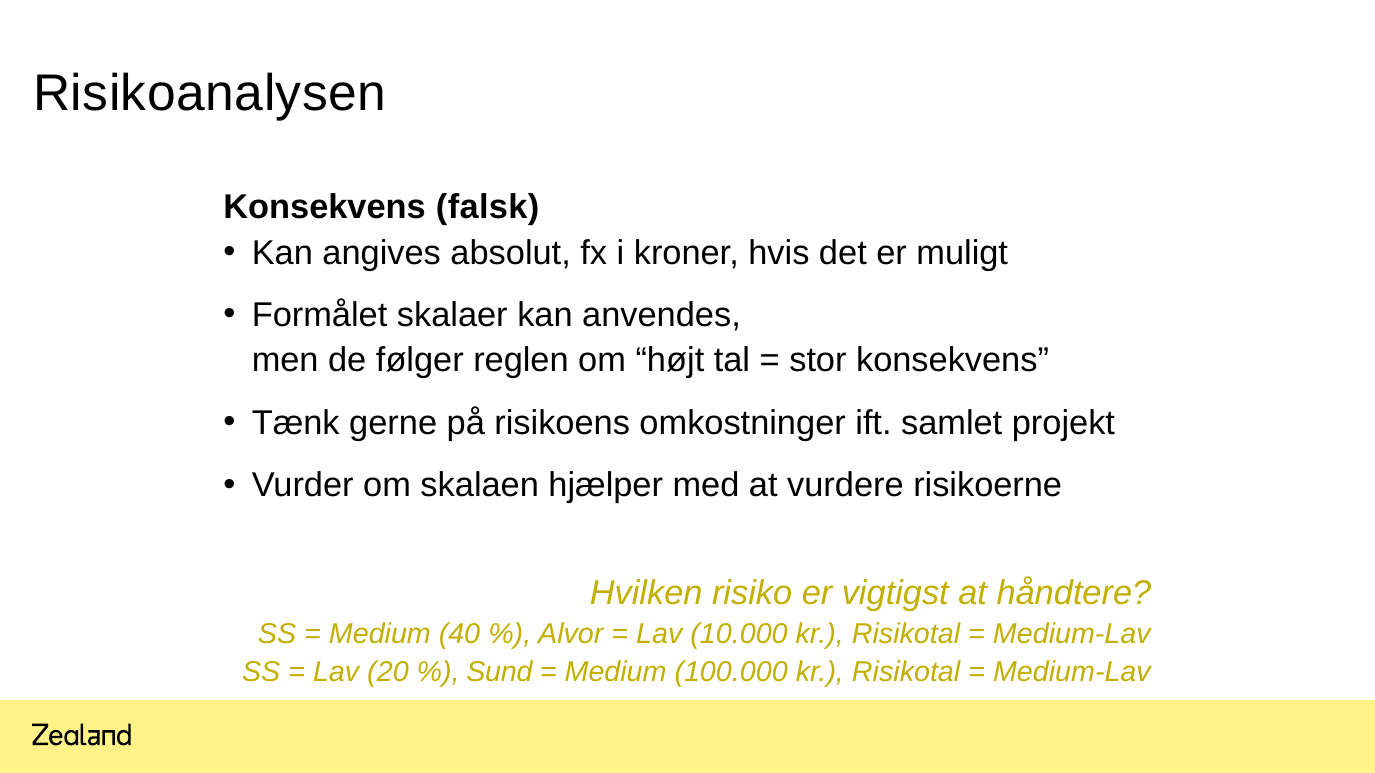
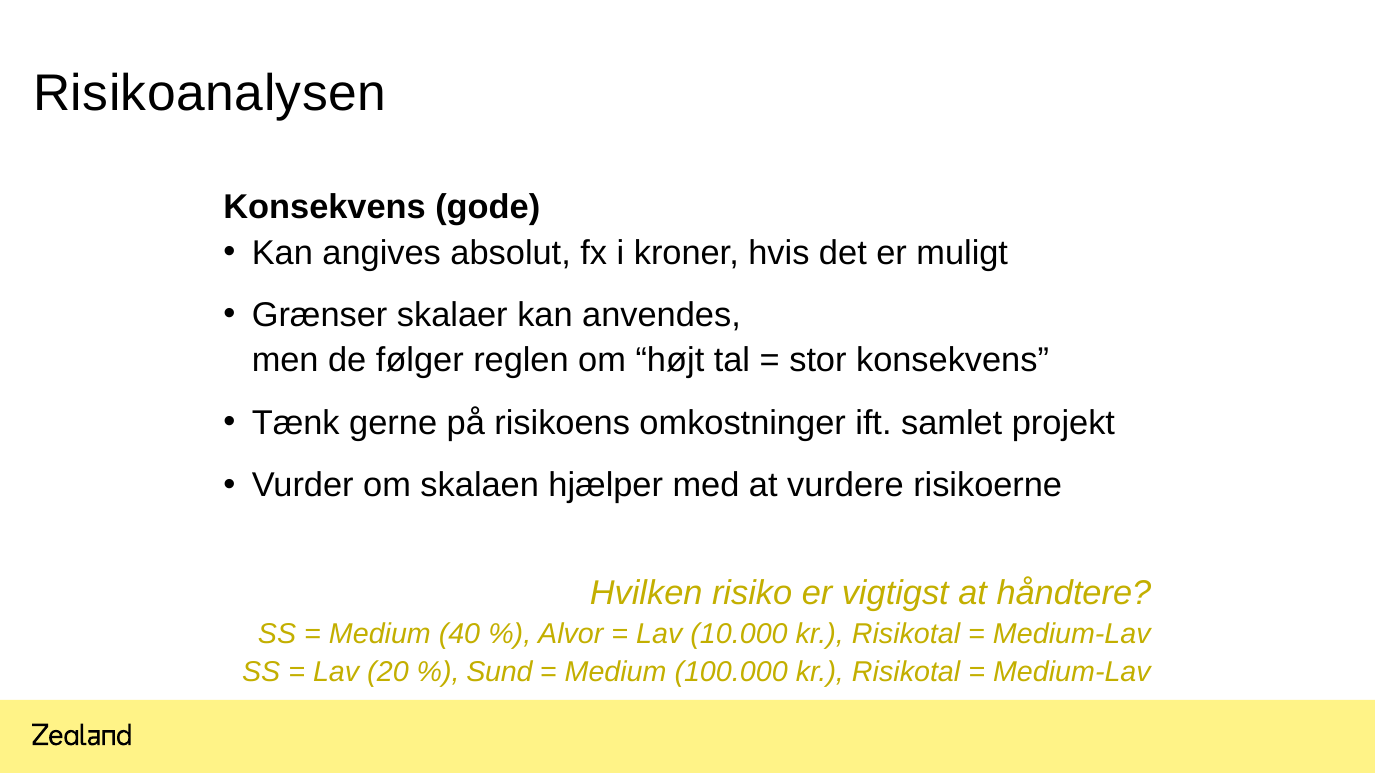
falsk: falsk -> gode
Formålet: Formålet -> Grænser
